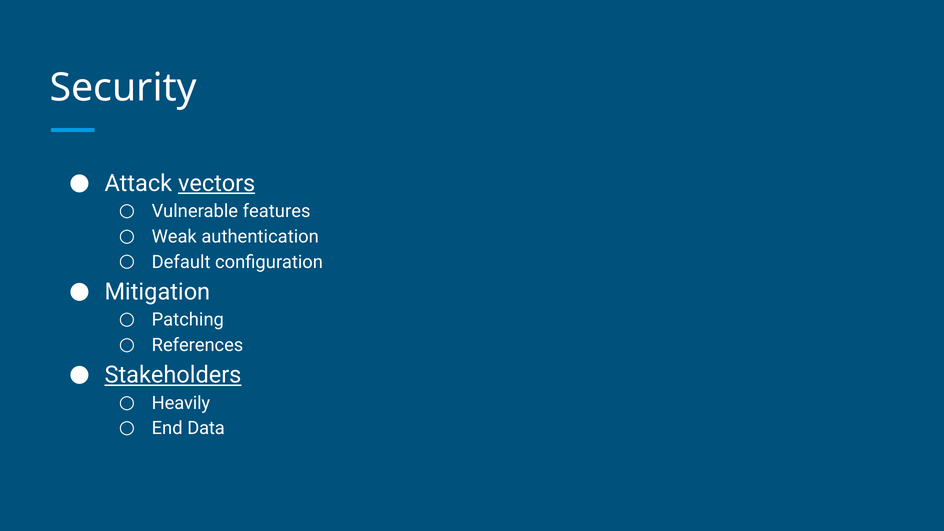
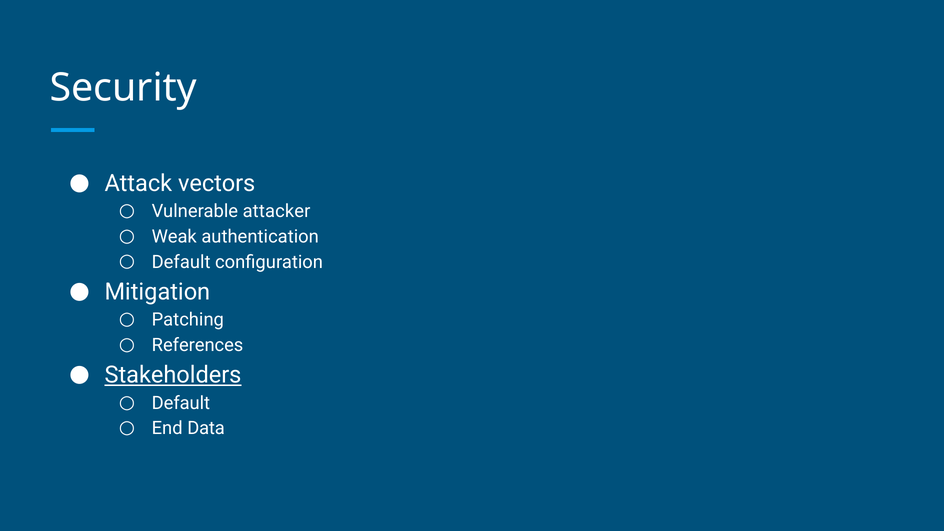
vectors underline: present -> none
features: features -> attacker
Heavily at (181, 403): Heavily -> Default
